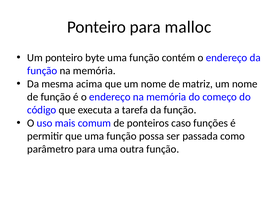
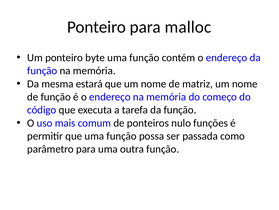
acima: acima -> estará
caso: caso -> nulo
